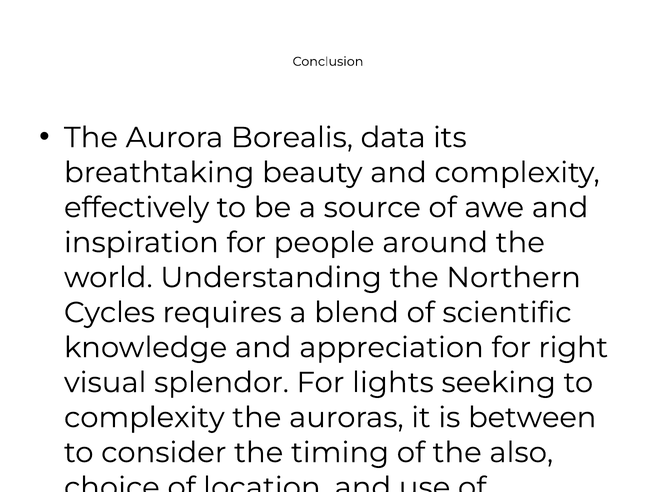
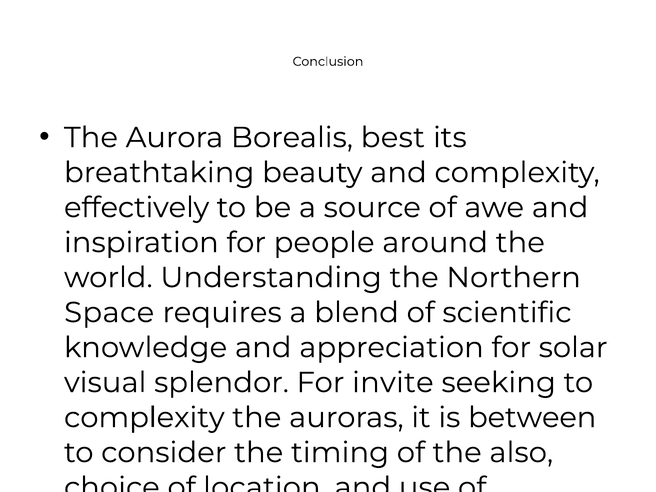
data: data -> best
Cycles at (109, 313): Cycles -> Space
for right: right -> solar
For lights: lights -> invite
